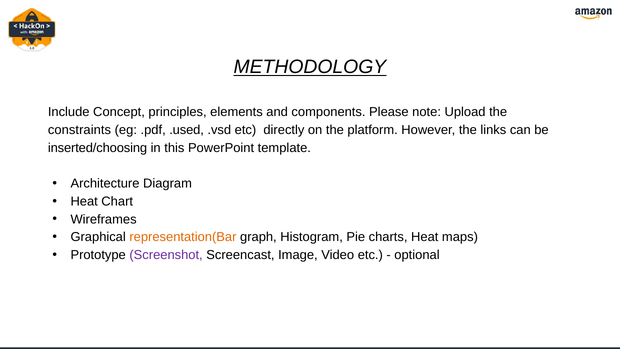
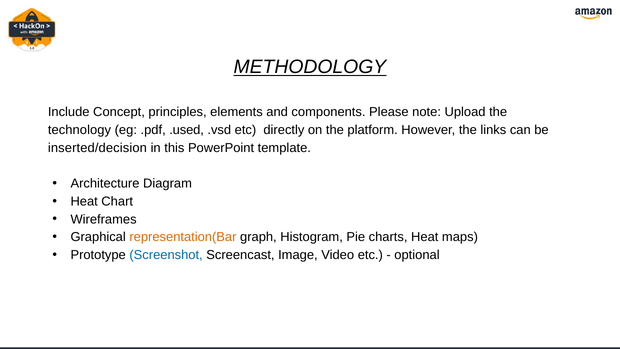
constraints: constraints -> technology
inserted/choosing: inserted/choosing -> inserted/decision
Screenshot colour: purple -> blue
